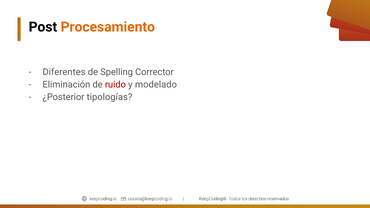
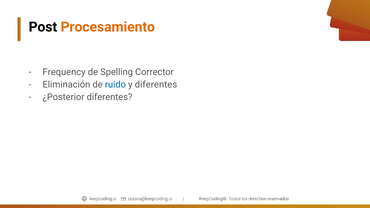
Diferentes: Diferentes -> Frequency
ruido colour: red -> blue
y modelado: modelado -> diferentes
¿Posterior tipologías: tipologías -> diferentes
